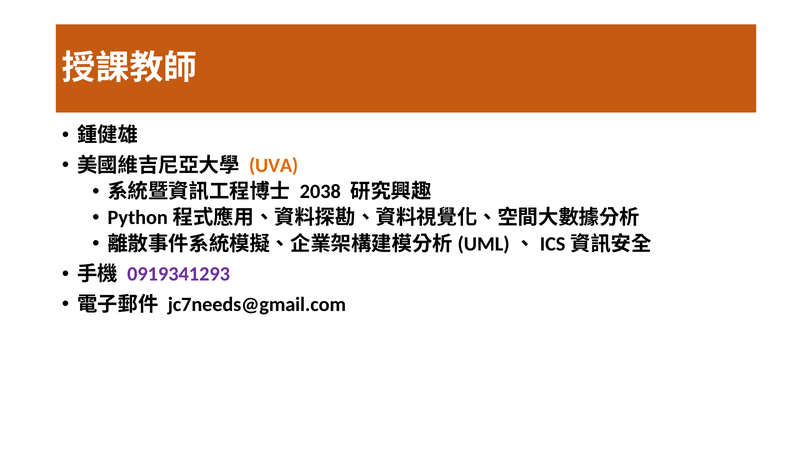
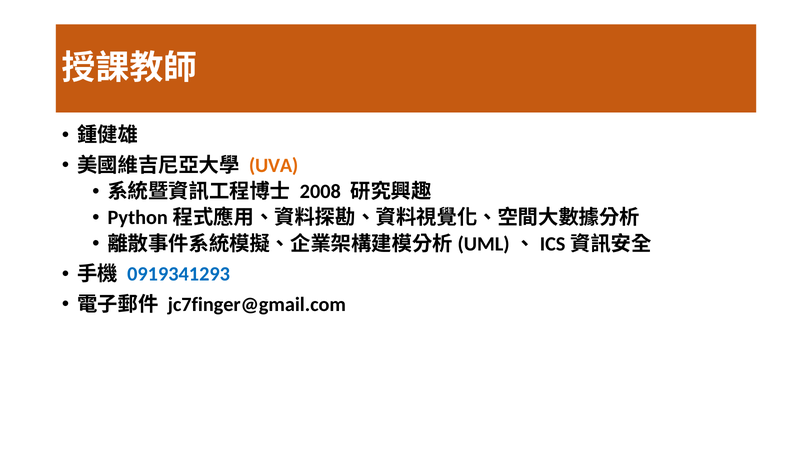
2038: 2038 -> 2008
0919341293 colour: purple -> blue
jc7needs@gmail.com: jc7needs@gmail.com -> jc7finger@gmail.com
